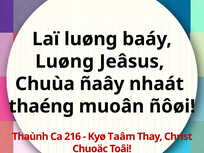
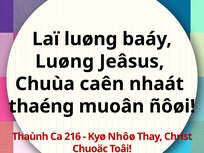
ñaây: ñaây -> caên
Taâm: Taâm -> Nhôø
